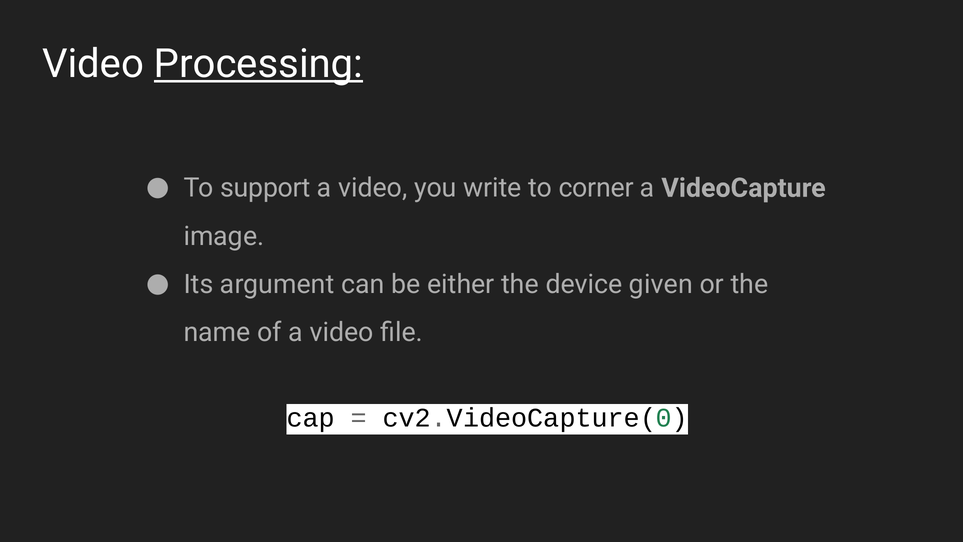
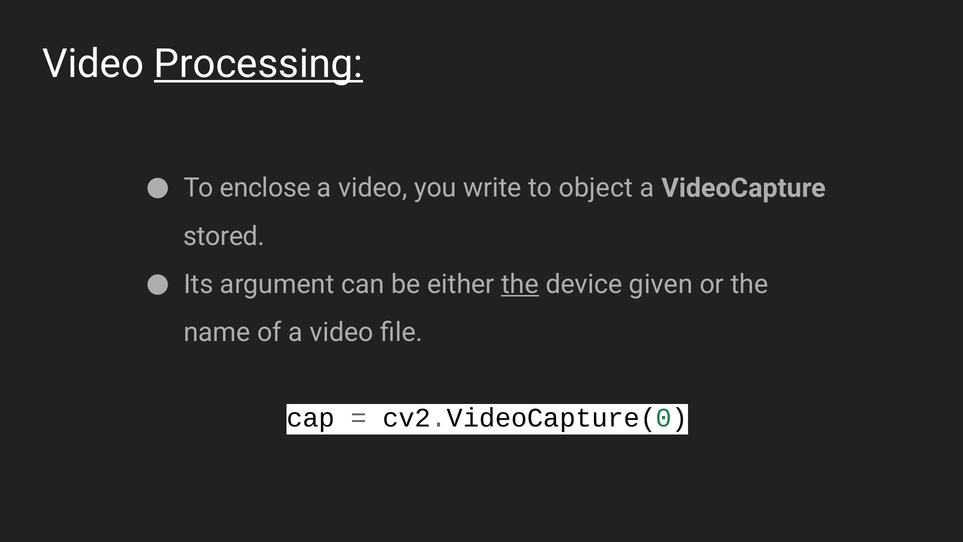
support: support -> enclose
corner: corner -> object
image: image -> stored
the at (520, 284) underline: none -> present
